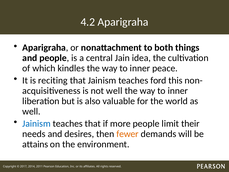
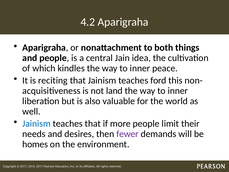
not well: well -> land
fewer colour: orange -> purple
attains: attains -> homes
